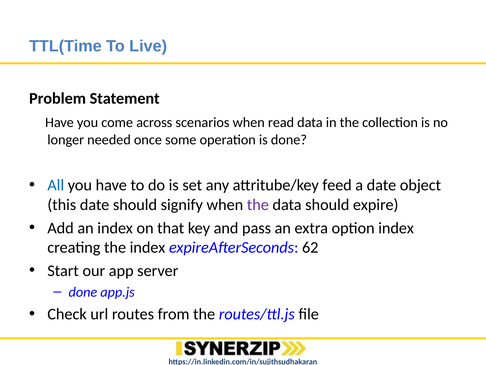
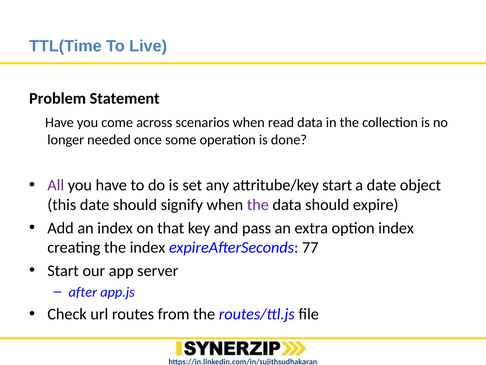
All colour: blue -> purple
attritube/key feed: feed -> start
62: 62 -> 77
done at (83, 292): done -> after
